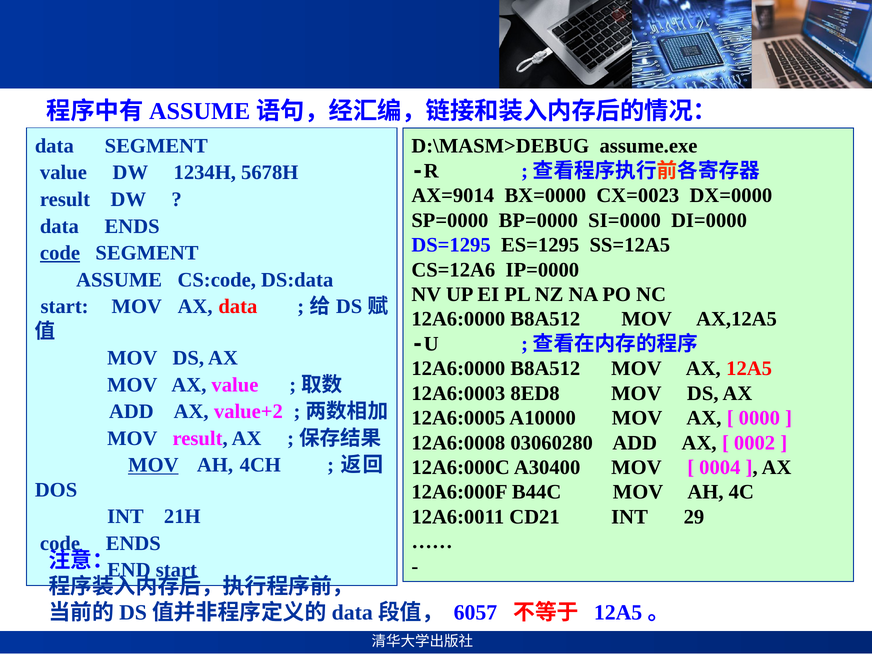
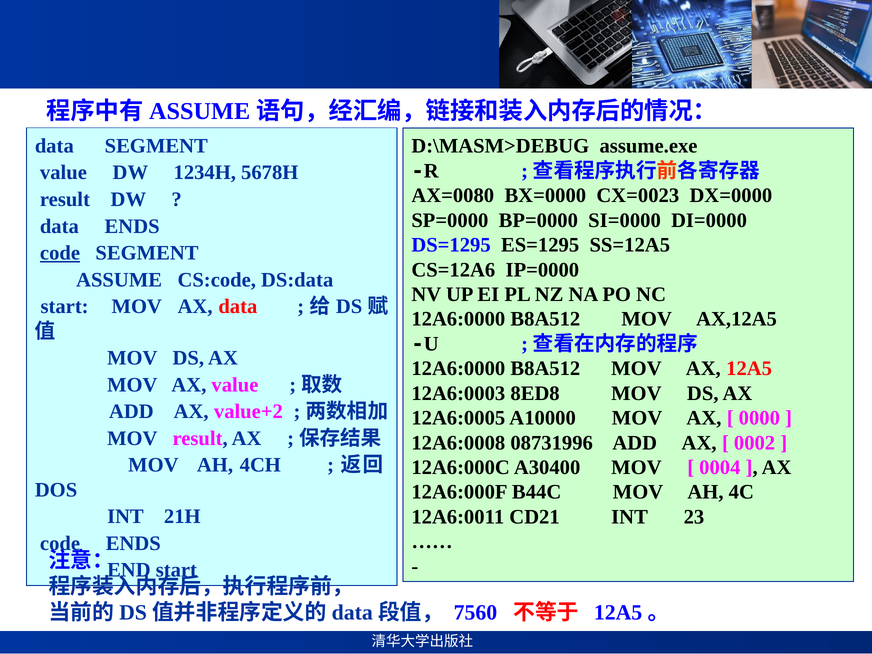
AX=9014: AX=9014 -> AX=0080
03060280: 03060280 -> 08731996
MOV at (153, 465) underline: present -> none
29: 29 -> 23
6057: 6057 -> 7560
